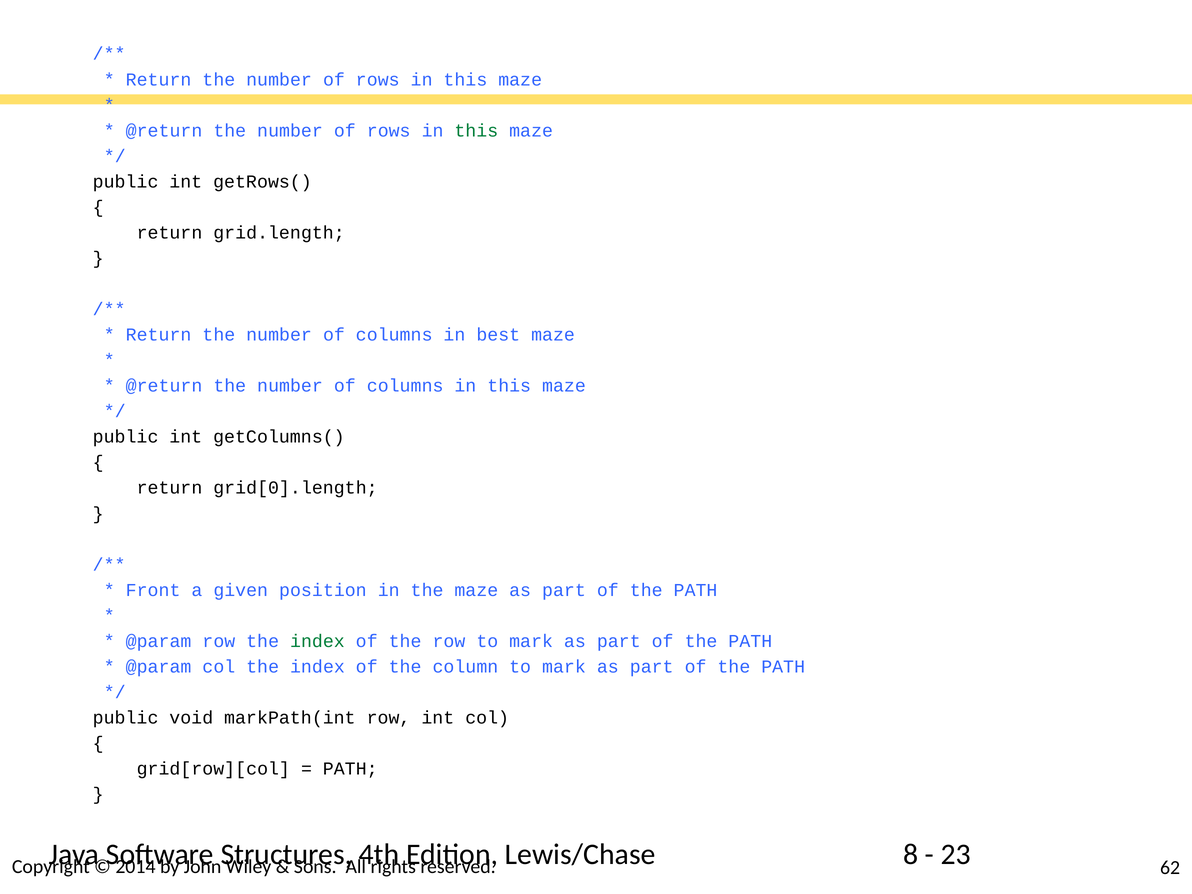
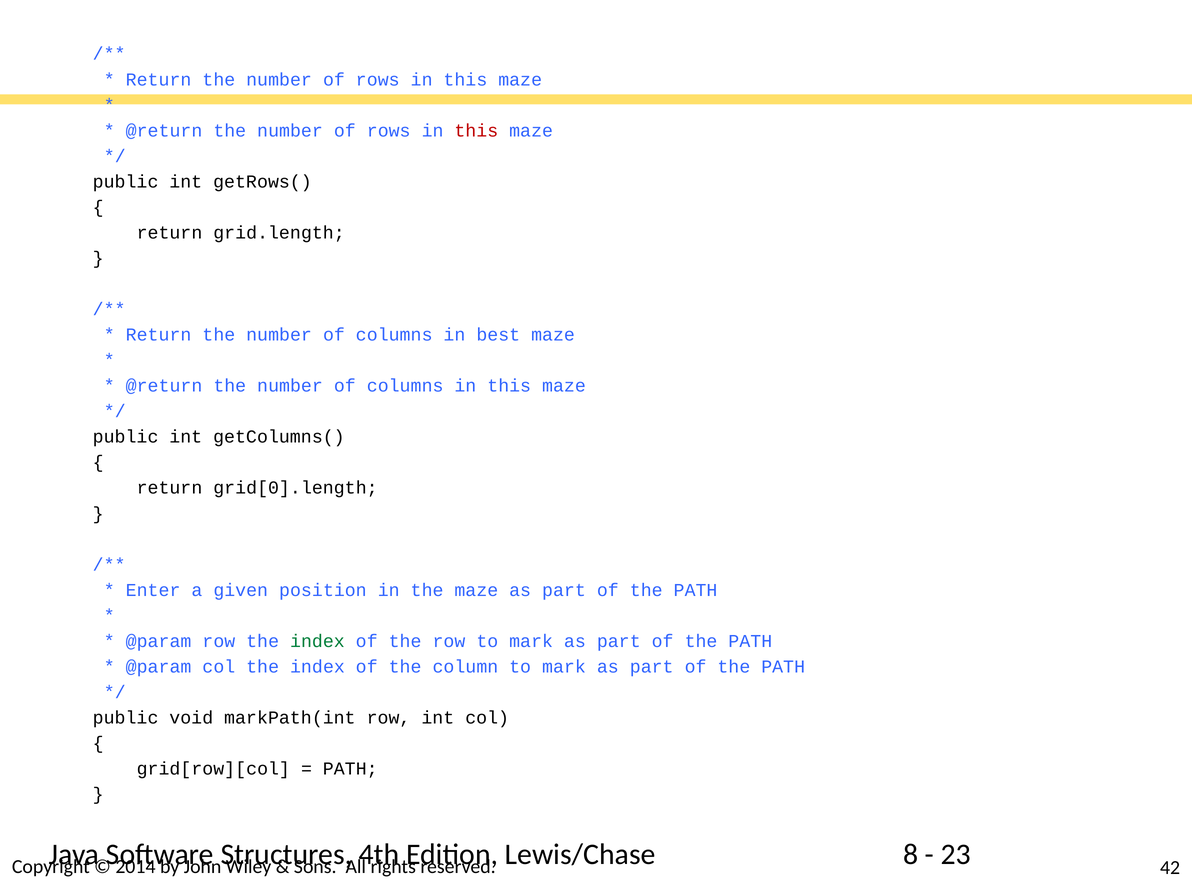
this at (476, 131) colour: green -> red
Front: Front -> Enter
62: 62 -> 42
